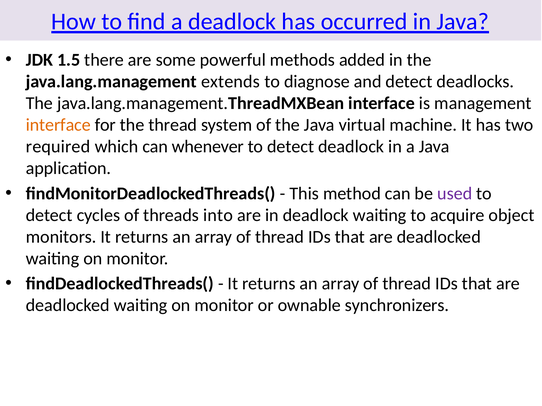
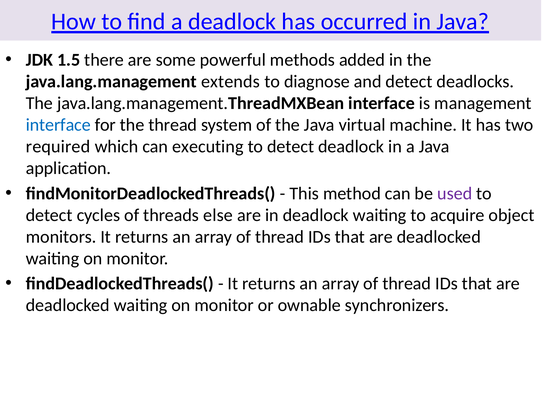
interface at (58, 125) colour: orange -> blue
whenever: whenever -> executing
into: into -> else
